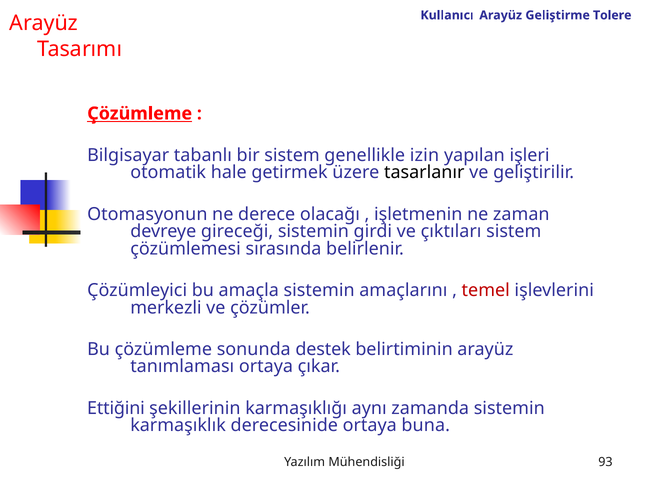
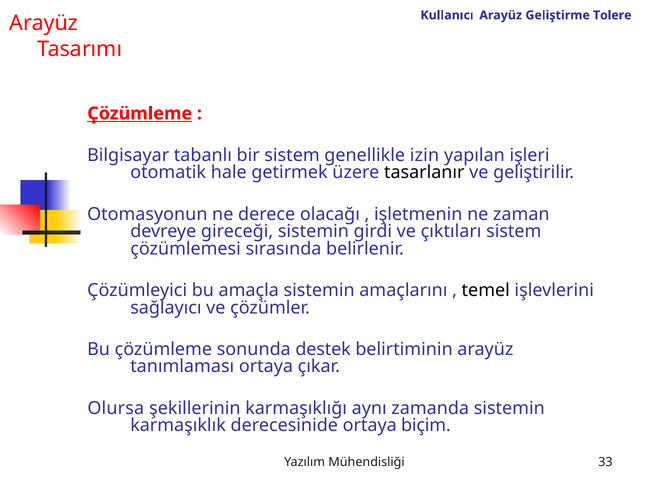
temel colour: red -> black
merkezli: merkezli -> sağlayıcı
Ettiğini: Ettiğini -> Olursa
buna: buna -> biçim
93: 93 -> 33
